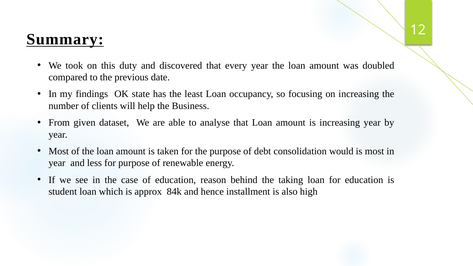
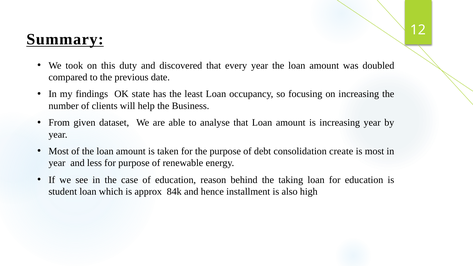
would: would -> create
